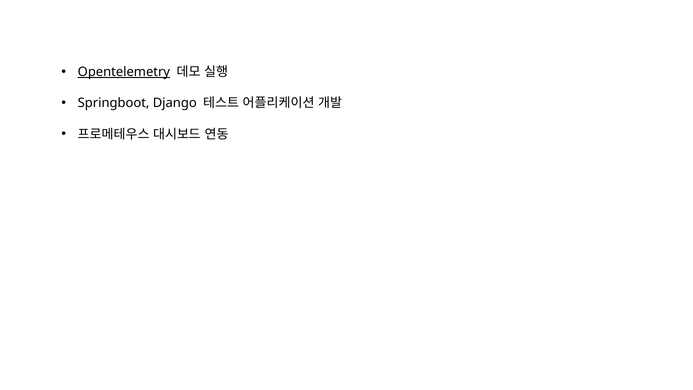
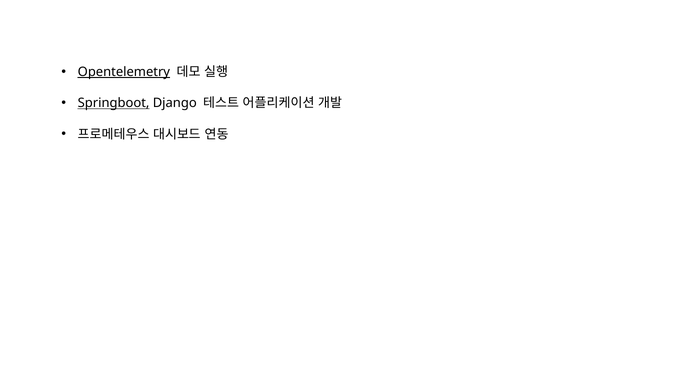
Springboot underline: none -> present
